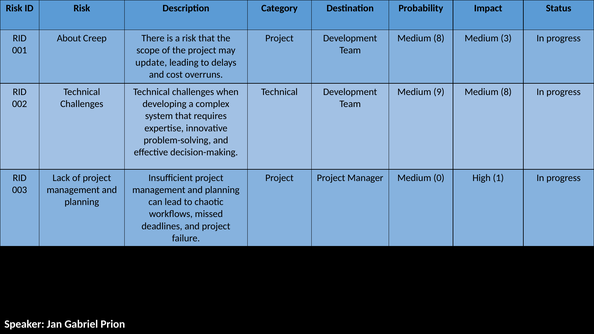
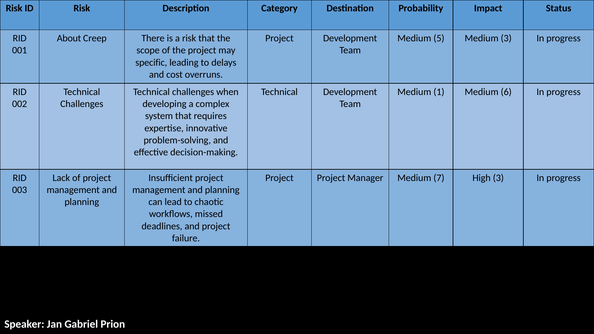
8 at (439, 38): 8 -> 5
update: update -> specific
9: 9 -> 1
8 at (506, 92): 8 -> 6
0: 0 -> 7
High 1: 1 -> 3
